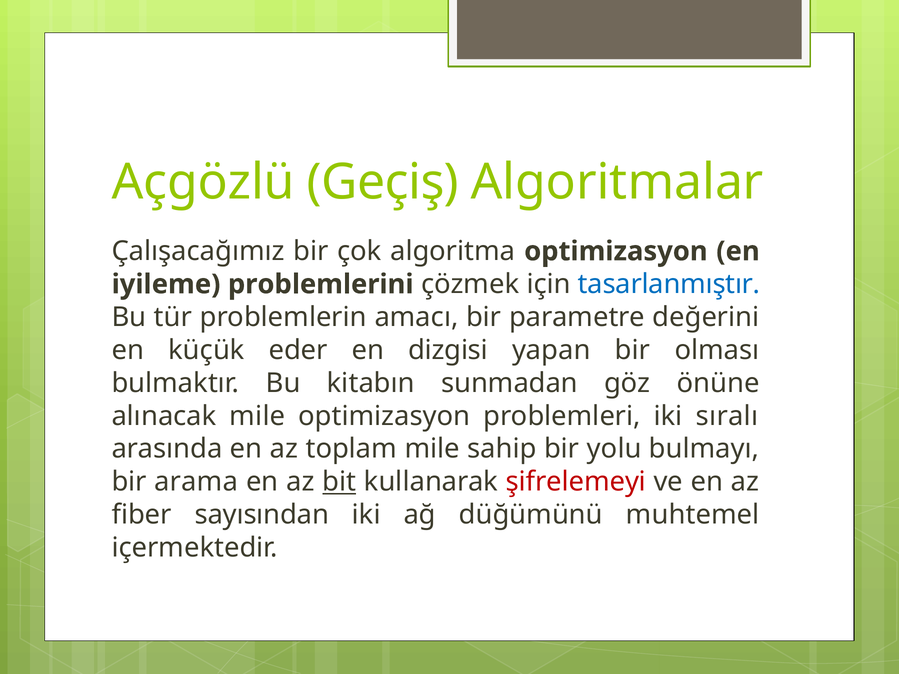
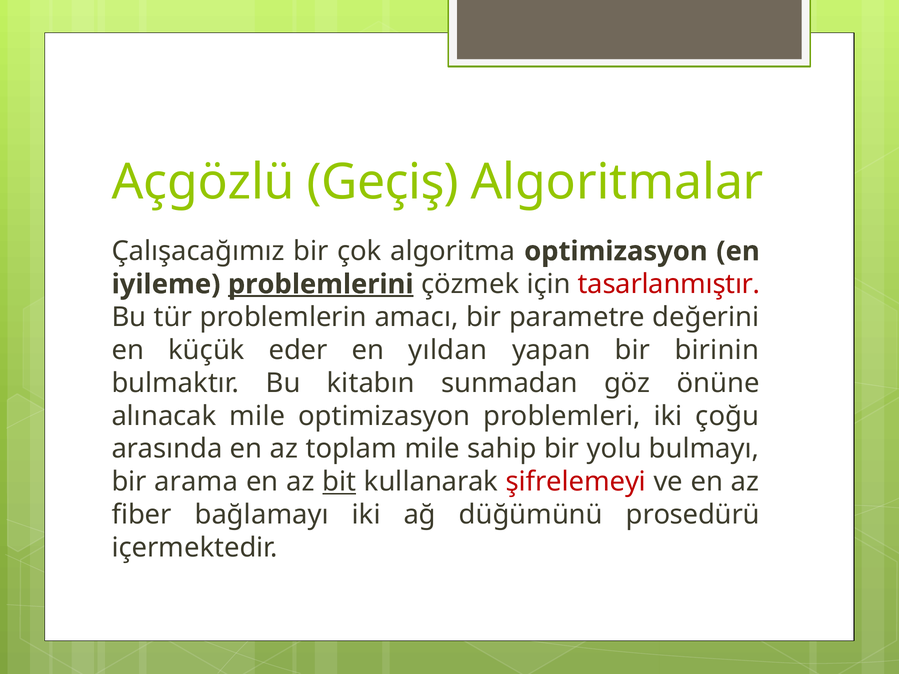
problemlerini underline: none -> present
tasarlanmıştır colour: blue -> red
dizgisi: dizgisi -> yıldan
olması: olması -> birinin
sıralı: sıralı -> çoğu
sayısından: sayısından -> bağlamayı
muhtemel: muhtemel -> prosedürü
